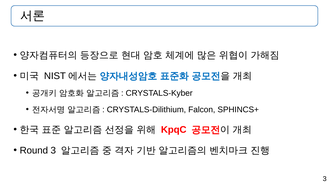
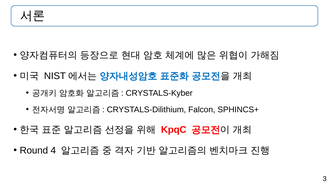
Round 3: 3 -> 4
